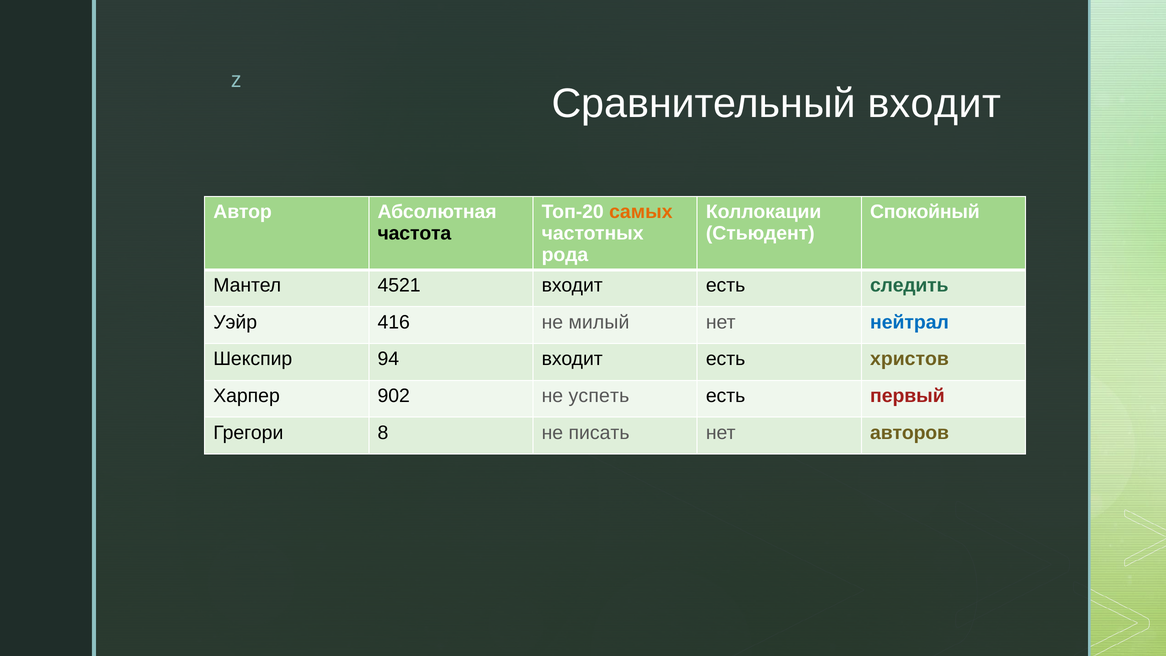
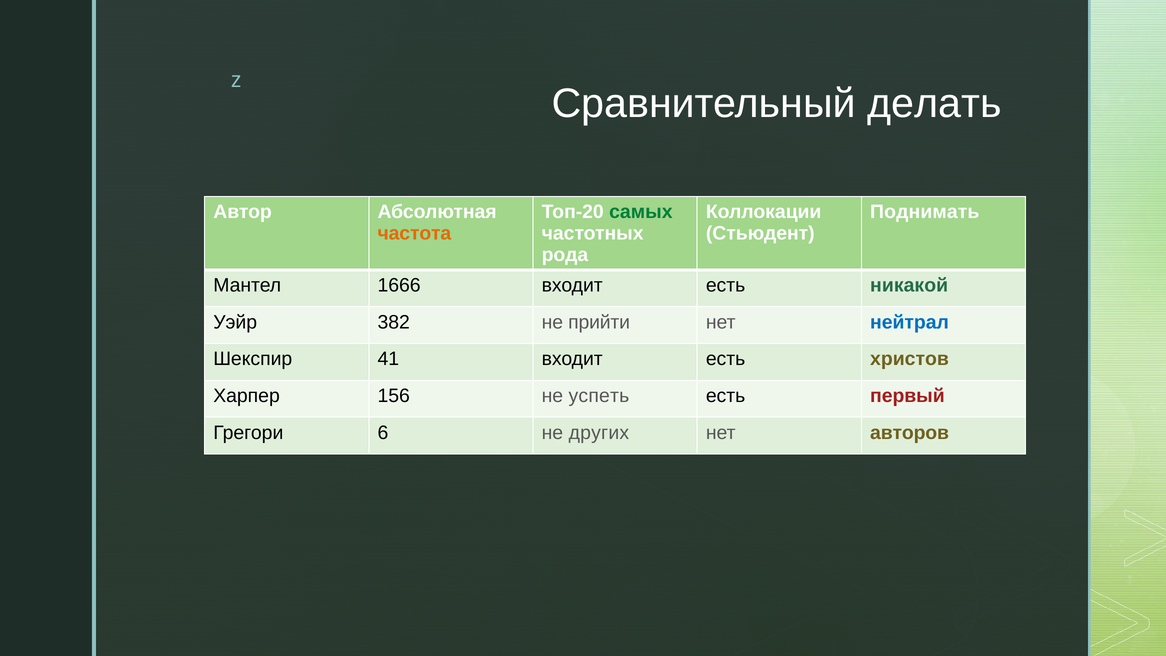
Сравнительный входит: входит -> делать
самых colour: orange -> green
Спокойный: Спокойный -> Поднимать
частота colour: black -> orange
4521: 4521 -> 1666
следить: следить -> никакой
416: 416 -> 382
милый: милый -> прийти
94: 94 -> 41
902: 902 -> 156
8: 8 -> 6
писать: писать -> других
